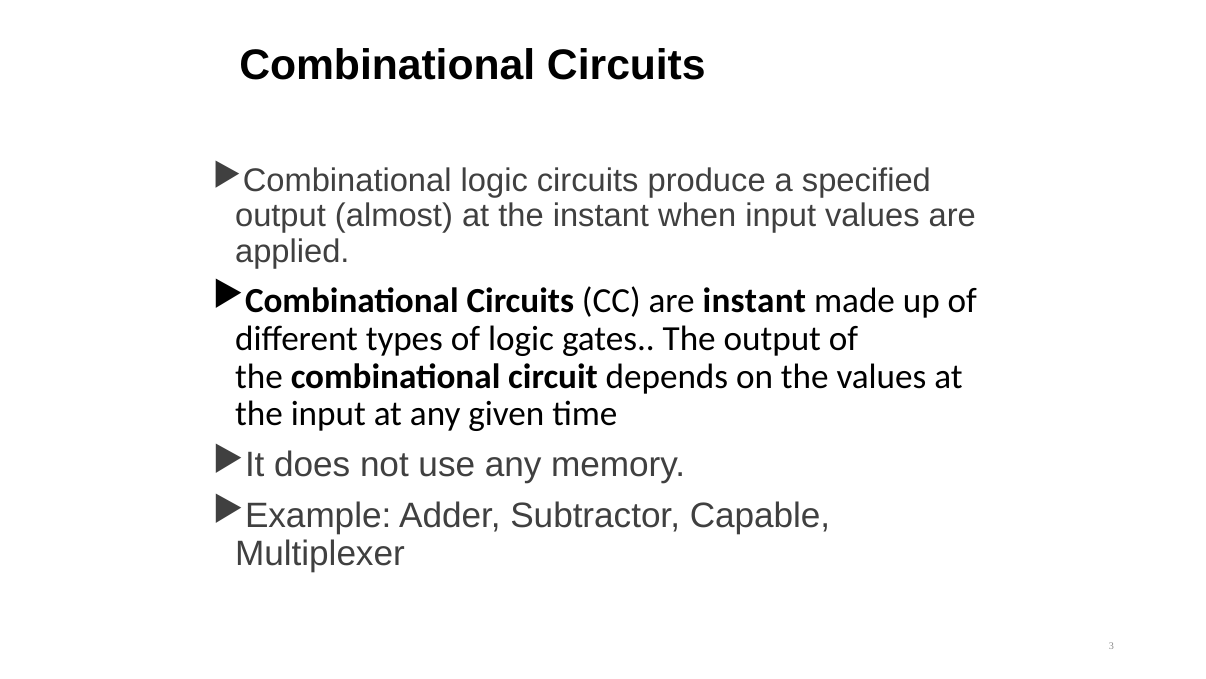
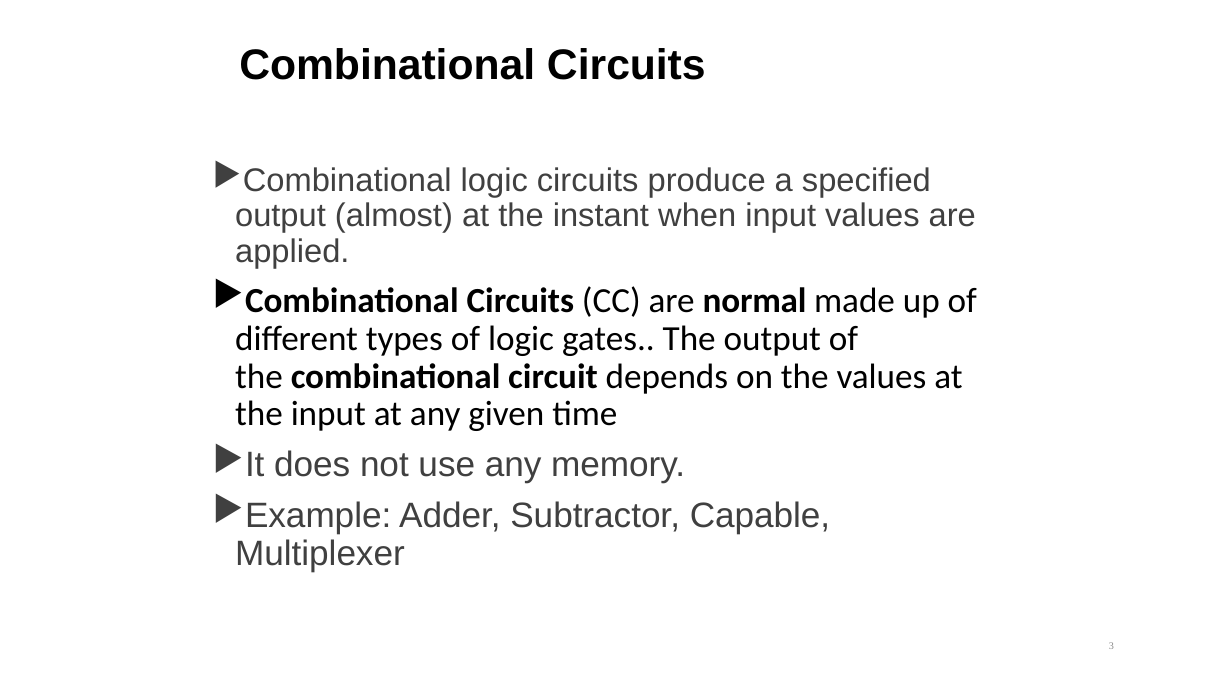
are instant: instant -> normal
